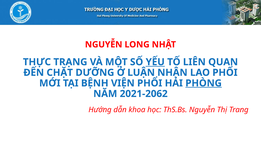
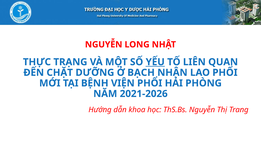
LUẬN: LUẬN -> BẠCH
PHÒNG underline: present -> none
2021-2062: 2021-2062 -> 2021-2026
